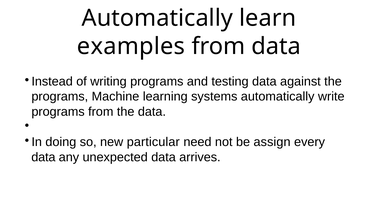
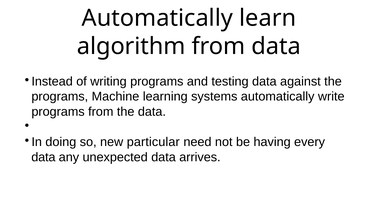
examples: examples -> algorithm
assign: assign -> having
